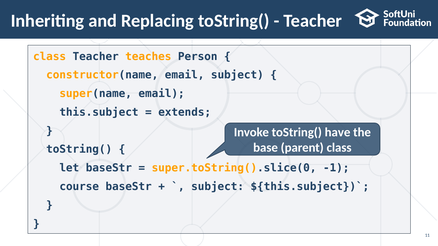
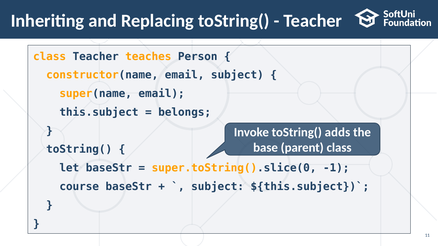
extends: extends -> belongs
have: have -> adds
